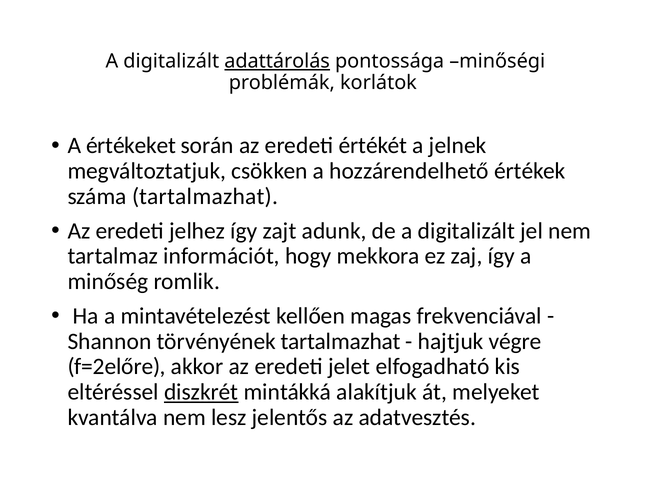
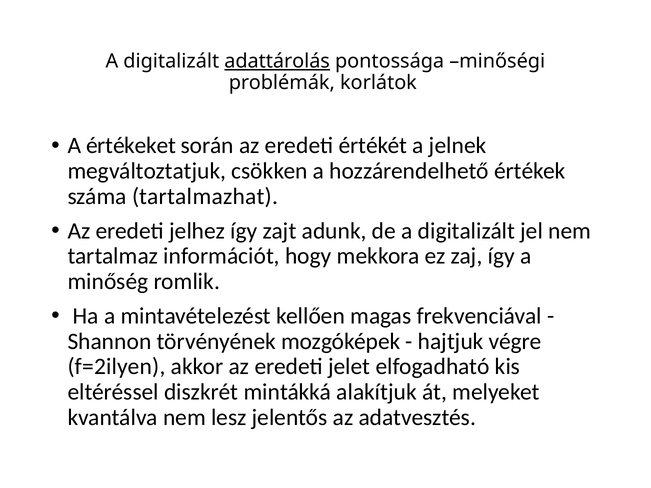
törvényének tartalmazhat: tartalmazhat -> mozgóképek
f=2előre: f=2előre -> f=2ilyen
diszkrét underline: present -> none
